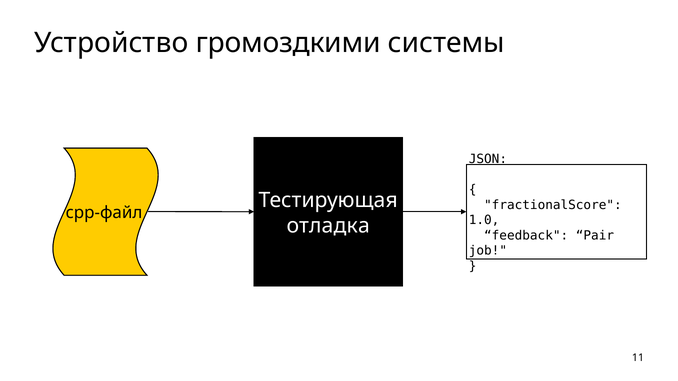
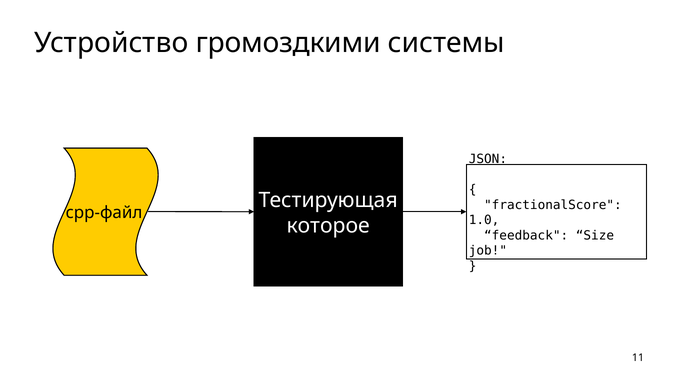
отладка: отладка -> которое
Pair: Pair -> Size
